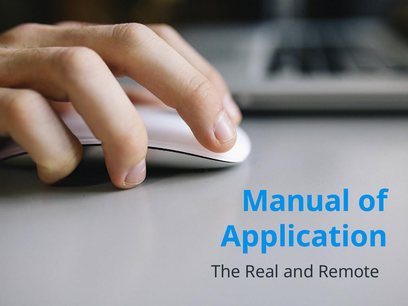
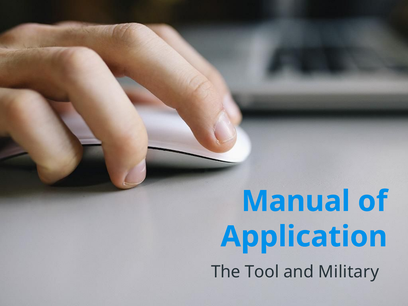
Real: Real -> Tool
Remote: Remote -> Military
